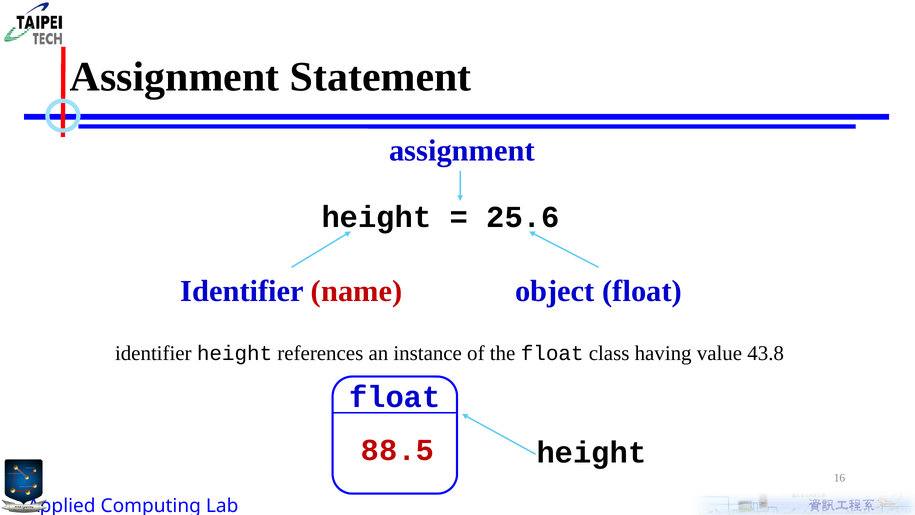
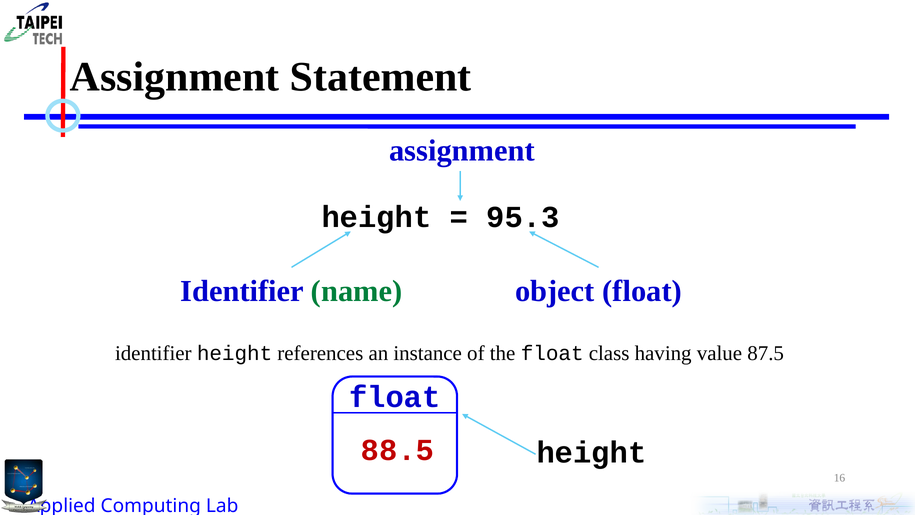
25.6: 25.6 -> 95.3
name colour: red -> green
43.8: 43.8 -> 87.5
